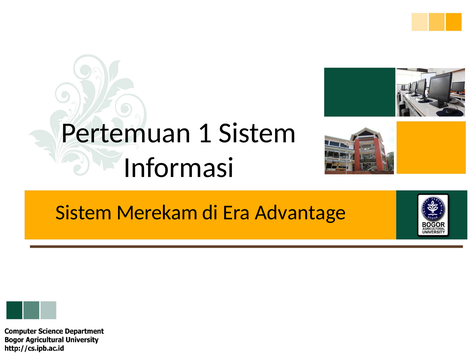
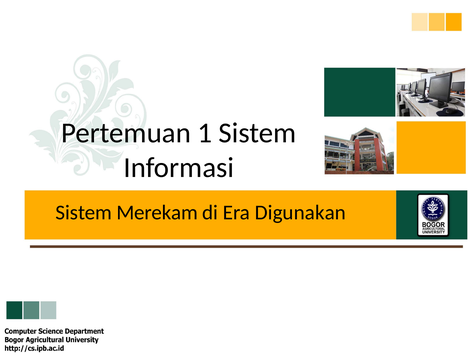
Advantage: Advantage -> Digunakan
